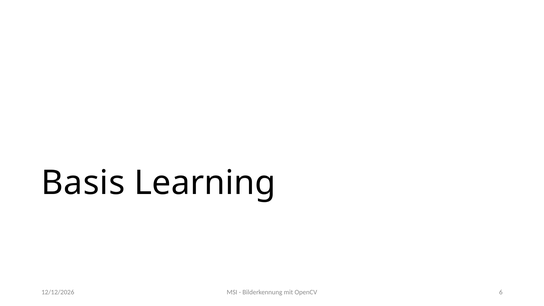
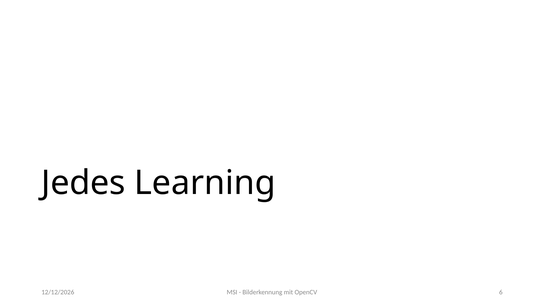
Basis: Basis -> Jedes
